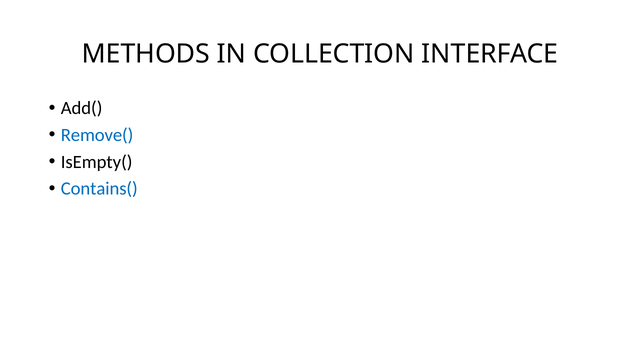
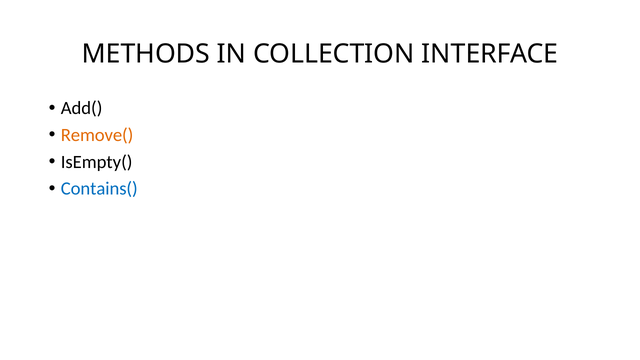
Remove( colour: blue -> orange
